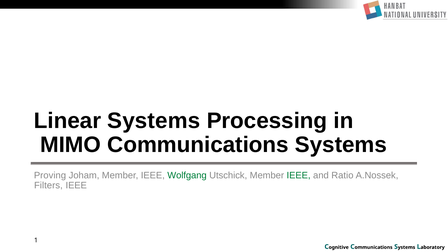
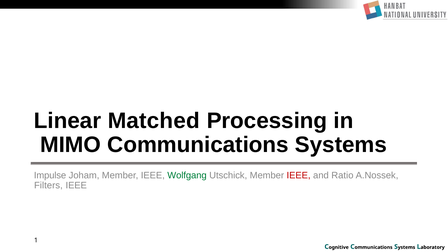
Linear Systems: Systems -> Matched
Proving: Proving -> Impulse
IEEE at (299, 175) colour: green -> red
